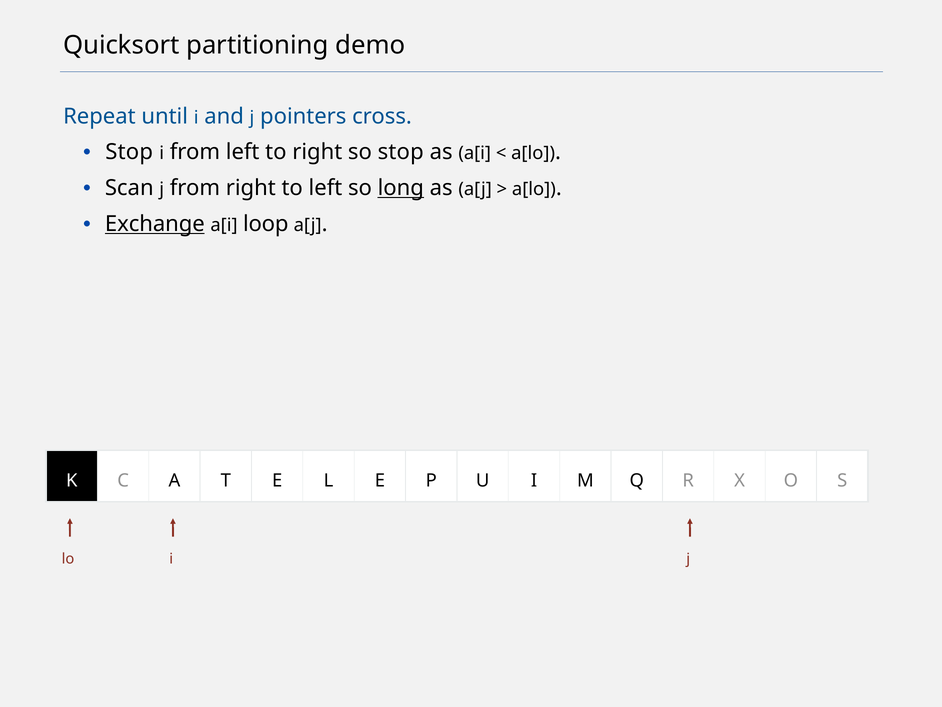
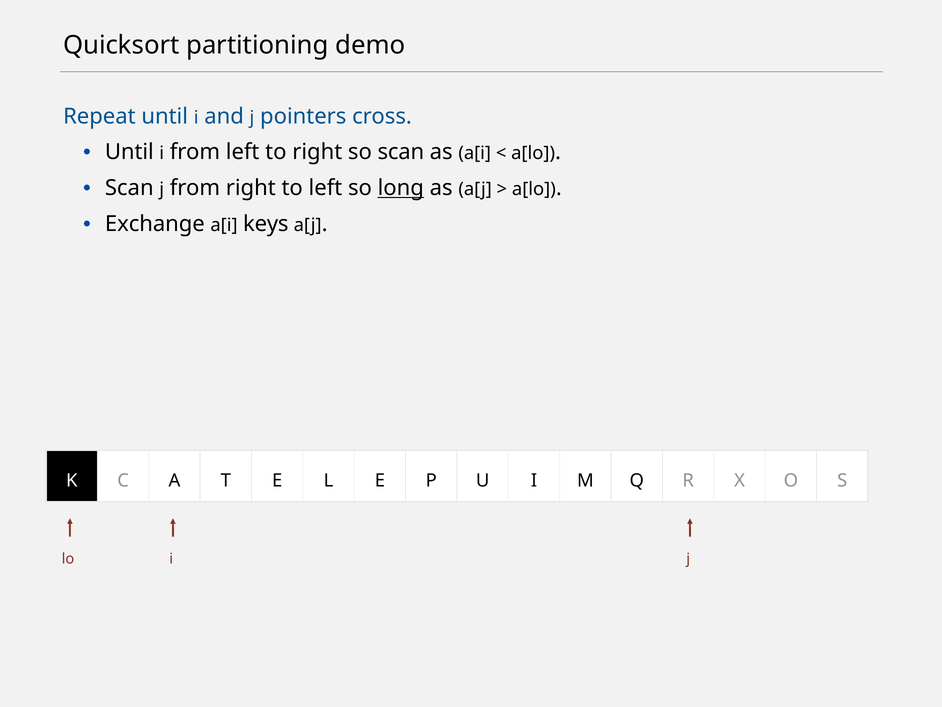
Stop at (129, 152): Stop -> Until
so stop: stop -> scan
Exchange underline: present -> none
loop: loop -> keys
